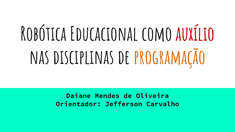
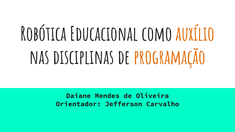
auxílio colour: red -> orange
